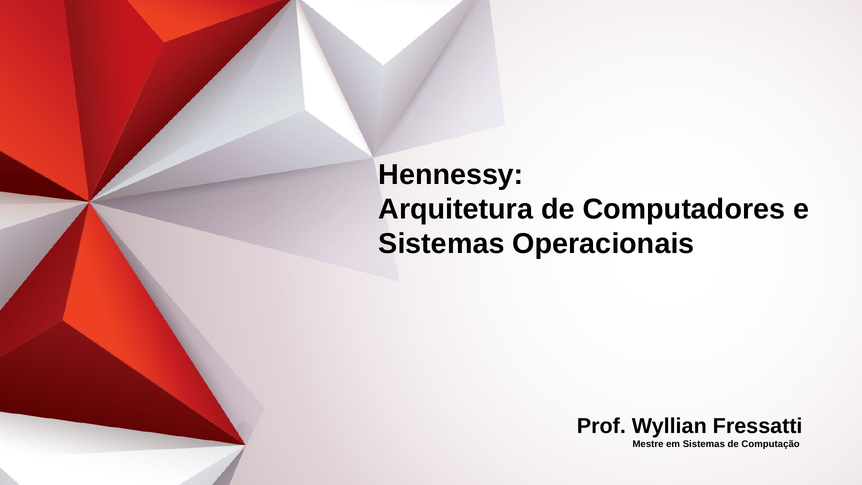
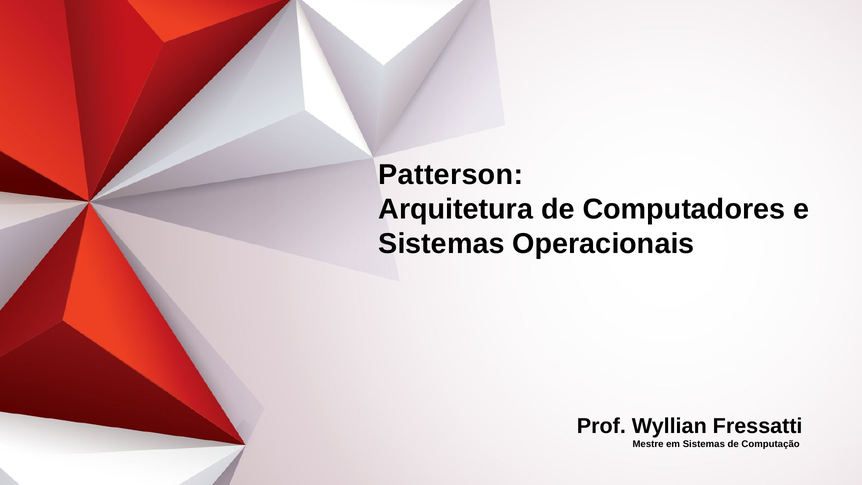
Hennessy: Hennessy -> Patterson
